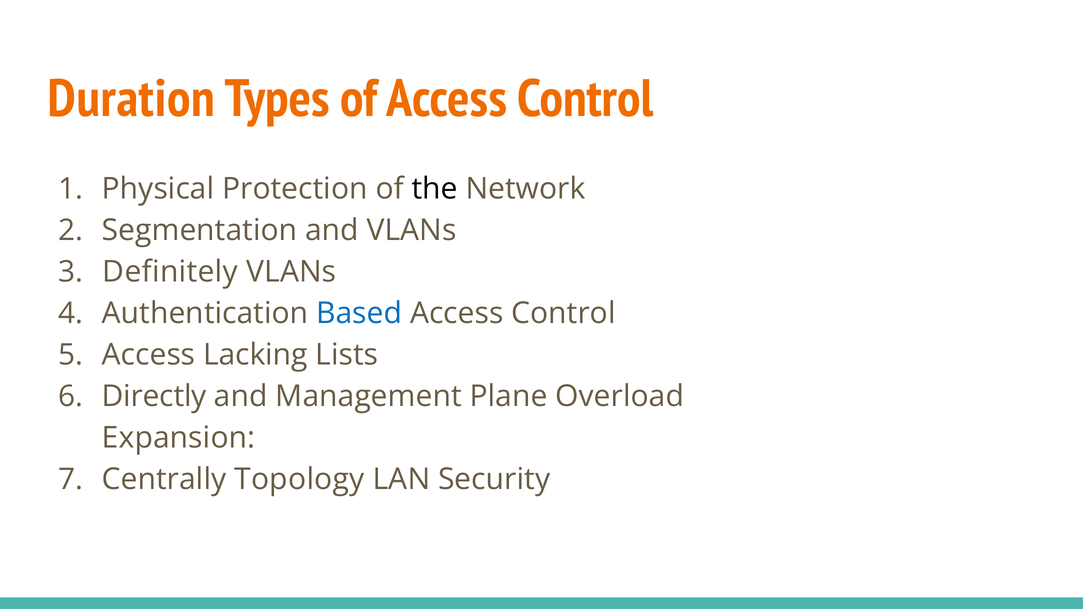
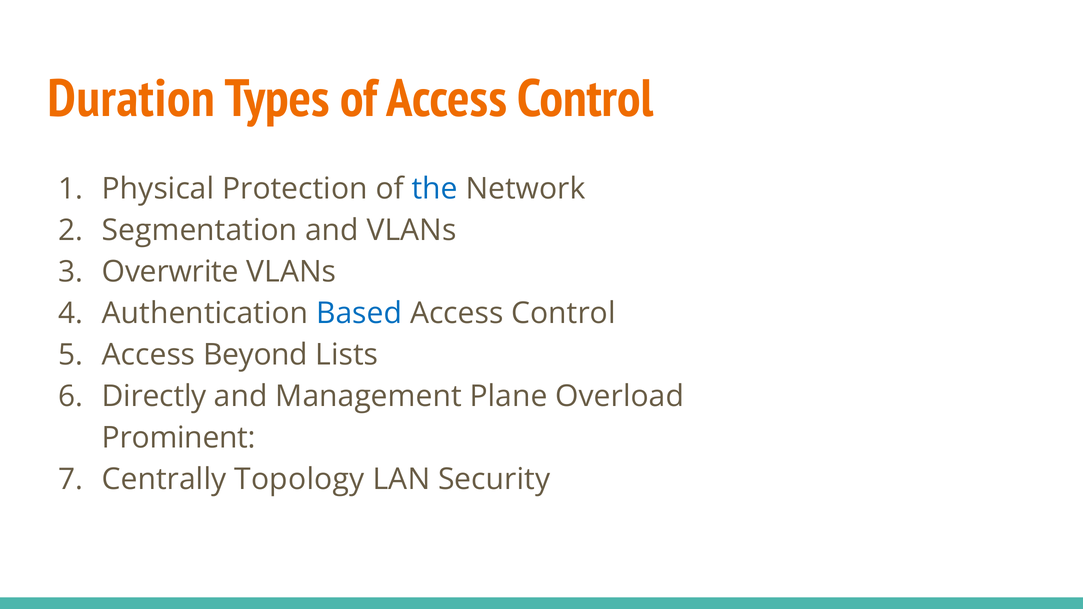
the colour: black -> blue
Definitely: Definitely -> Overwrite
Lacking: Lacking -> Beyond
Expansion: Expansion -> Prominent
